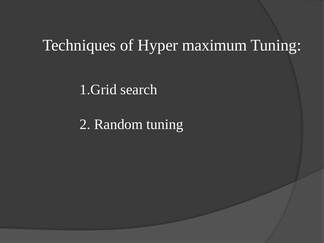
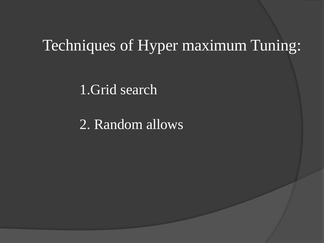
Random tuning: tuning -> allows
